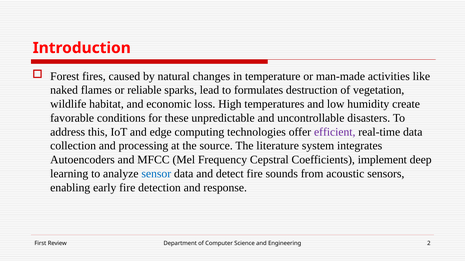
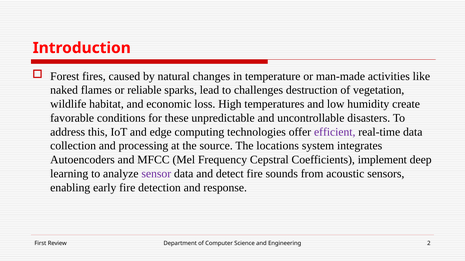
formulates: formulates -> challenges
literature: literature -> locations
sensor colour: blue -> purple
